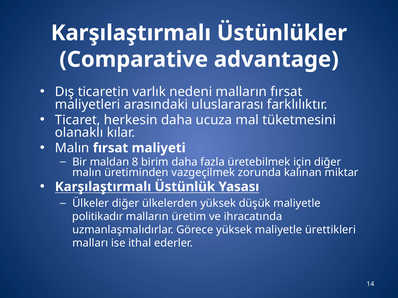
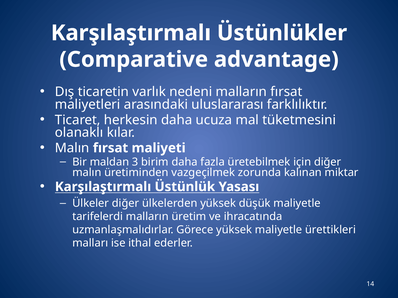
8: 8 -> 3
politikadır: politikadır -> tarifelerdi
